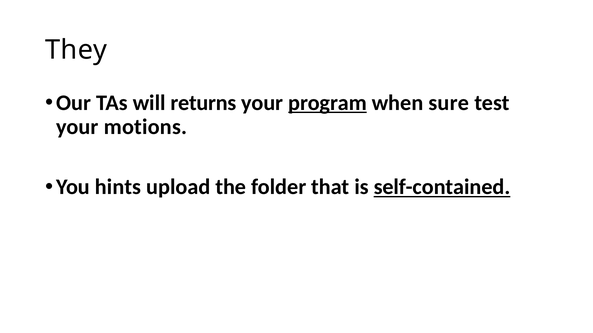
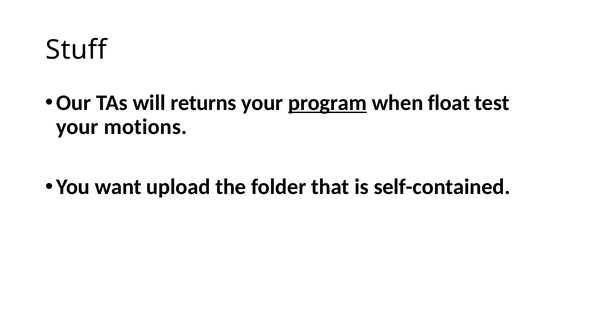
They: They -> Stuff
sure: sure -> float
hints: hints -> want
self-contained underline: present -> none
